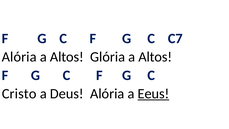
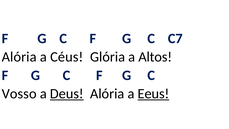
Altos at (67, 57): Altos -> Céus
Cristo: Cristo -> Vosso
Deus underline: none -> present
